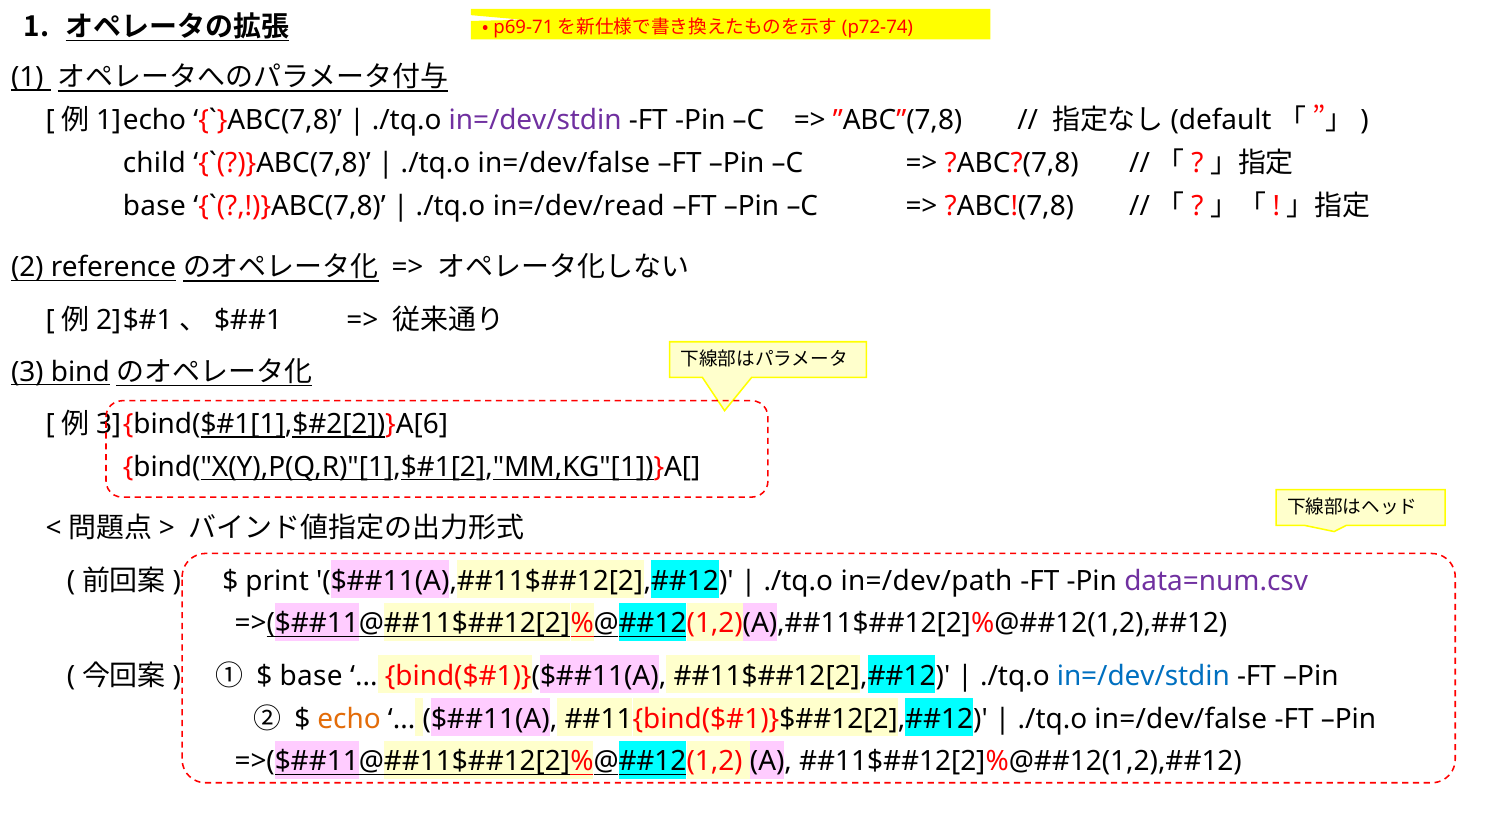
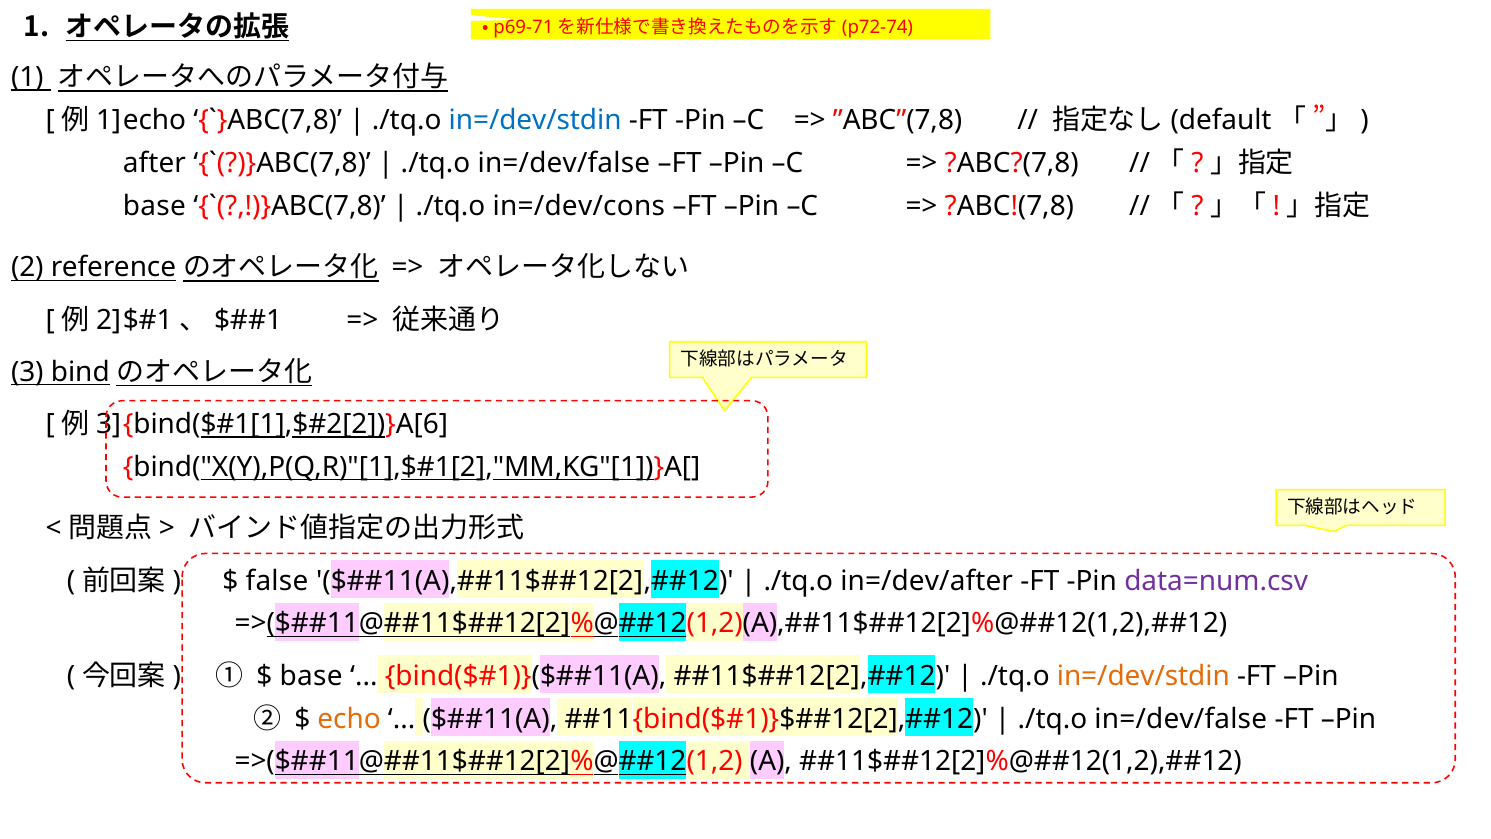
in=/dev/stdin at (535, 120) colour: purple -> blue
child: child -> after
in=/dev/read: in=/dev/read -> in=/dev/cons
print: print -> false
in=/dev/path: in=/dev/path -> in=/dev/after
in=/dev/stdin at (1143, 676) colour: blue -> orange
